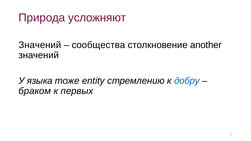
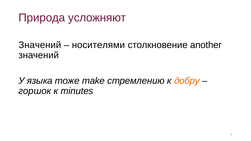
сообщества: сообщества -> носителями
entity: entity -> make
добру colour: blue -> orange
браком: браком -> горшок
первых: первых -> minutes
